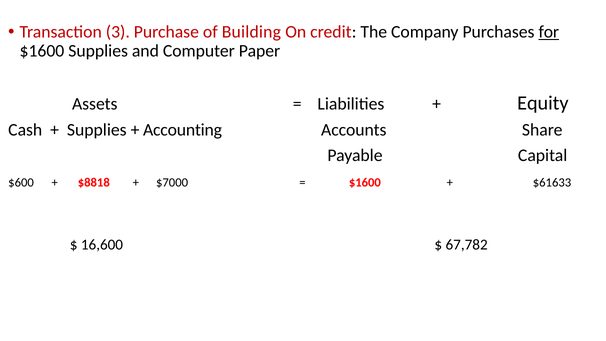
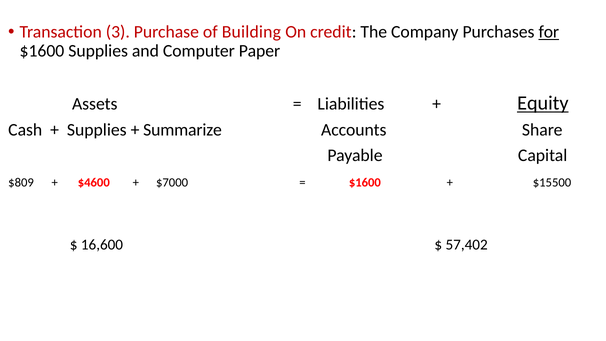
Equity underline: none -> present
Accounting: Accounting -> Summarize
$600: $600 -> $809
$8818: $8818 -> $4600
$61633: $61633 -> $15500
67,782: 67,782 -> 57,402
